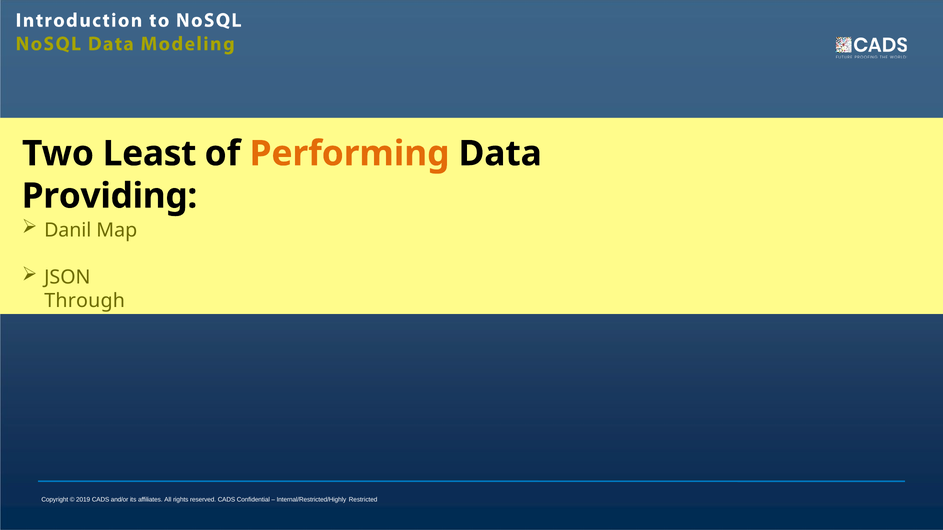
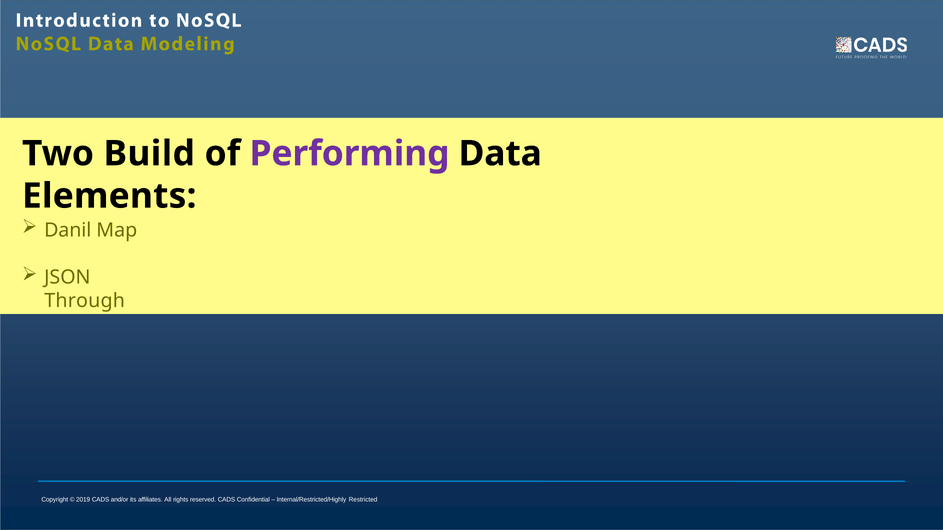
Least: Least -> Build
Performing colour: orange -> purple
Providing: Providing -> Elements
